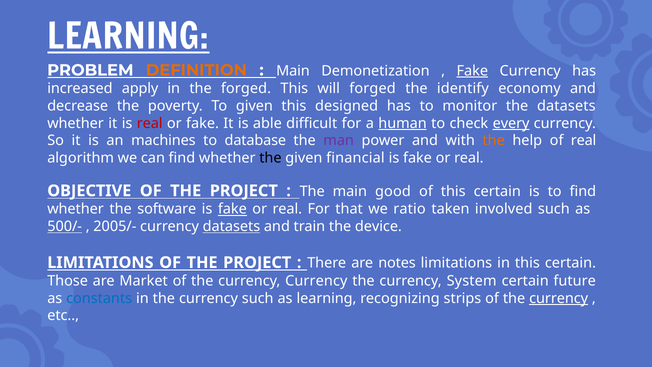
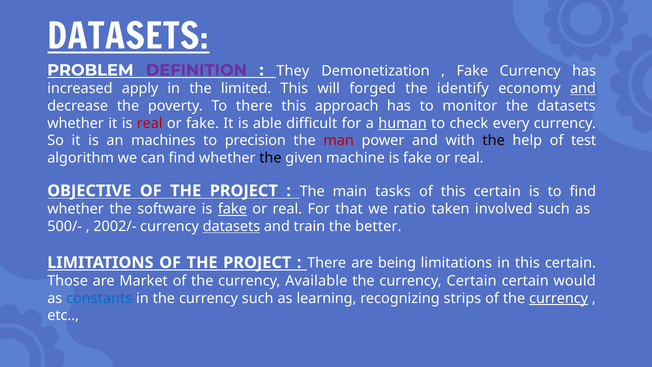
LEARNING at (128, 37): LEARNING -> DATASETS
DEFINITION colour: orange -> purple
Main at (293, 71): Main -> They
Fake at (472, 71) underline: present -> none
the forged: forged -> limited
and at (583, 88) underline: none -> present
To given: given -> there
designed: designed -> approach
every underline: present -> none
database: database -> precision
man colour: purple -> red
the at (494, 141) colour: orange -> black
of real: real -> test
financial: financial -> machine
good: good -> tasks
500/- underline: present -> none
2005/-: 2005/- -> 2002/-
device: device -> better
notes: notes -> being
currency Currency: Currency -> Available
currency System: System -> Certain
future: future -> would
